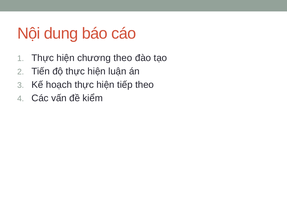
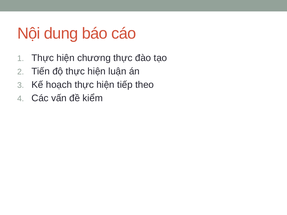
chương theo: theo -> thực
